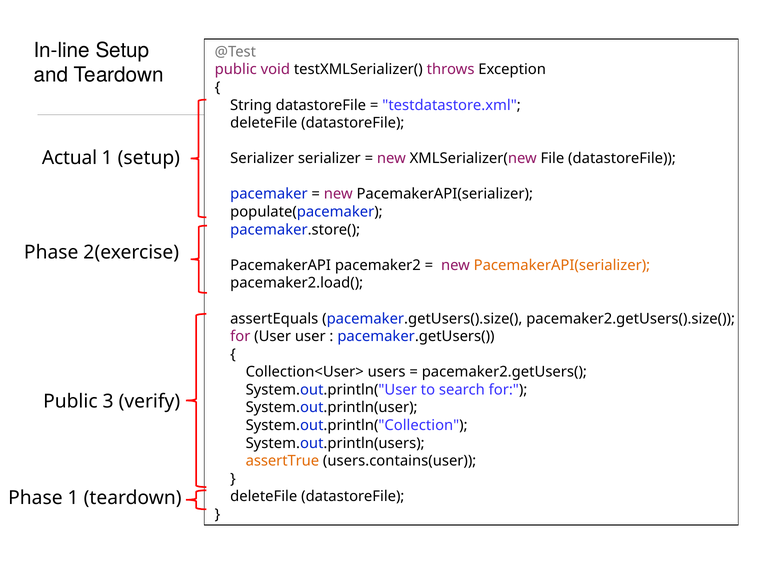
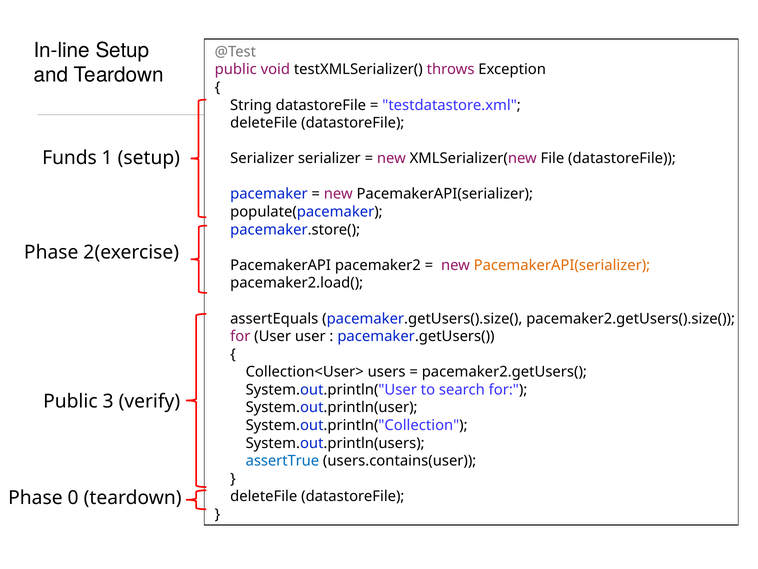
Actual: Actual -> Funds
assertTrue colour: orange -> blue
Phase 1: 1 -> 0
